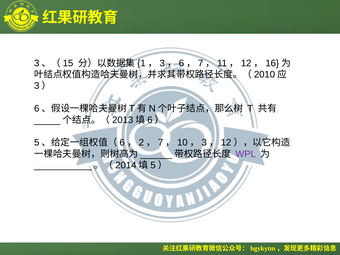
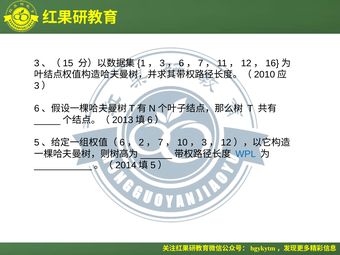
WPL colour: purple -> blue
